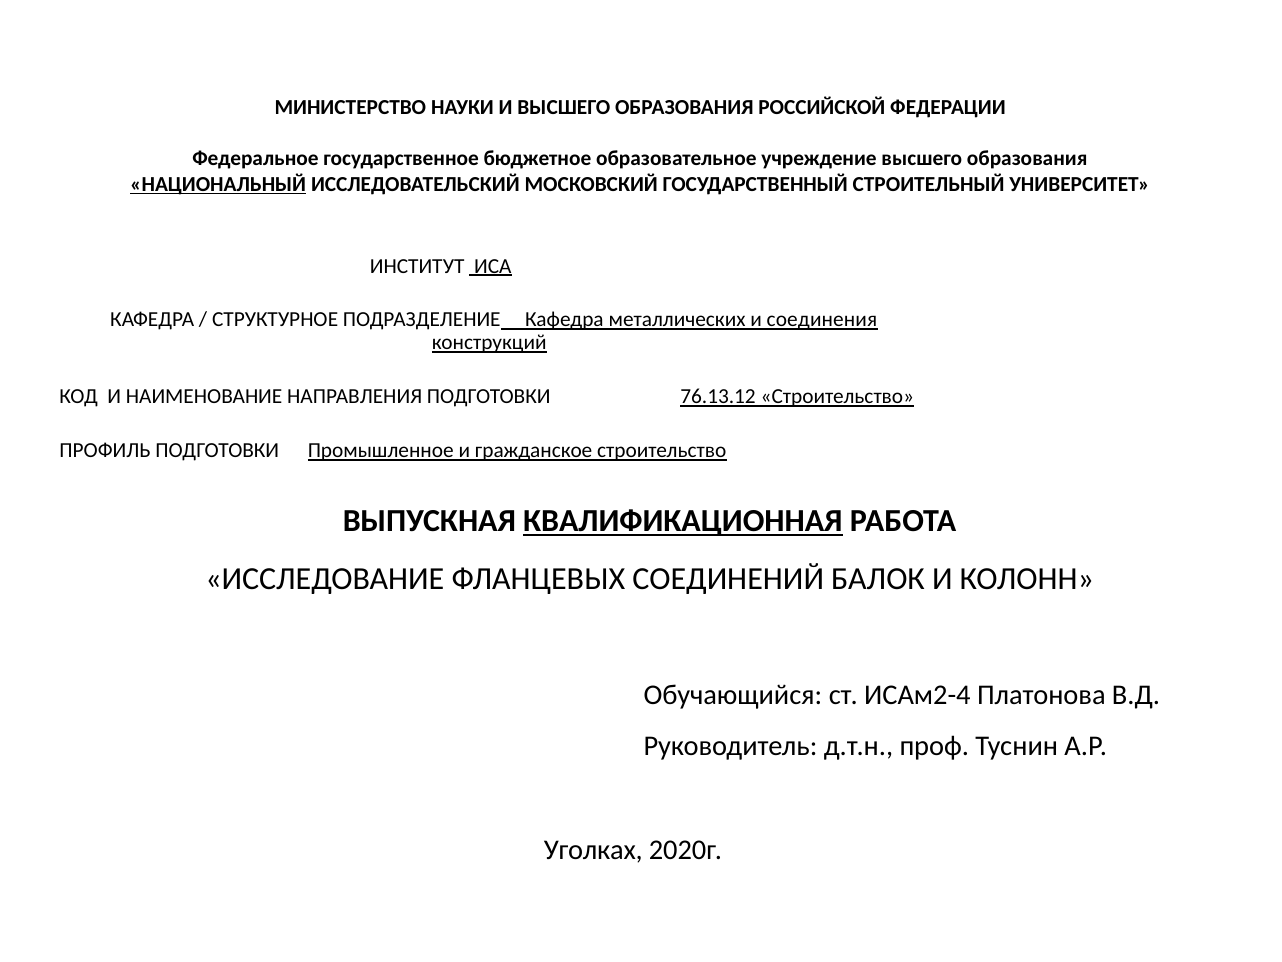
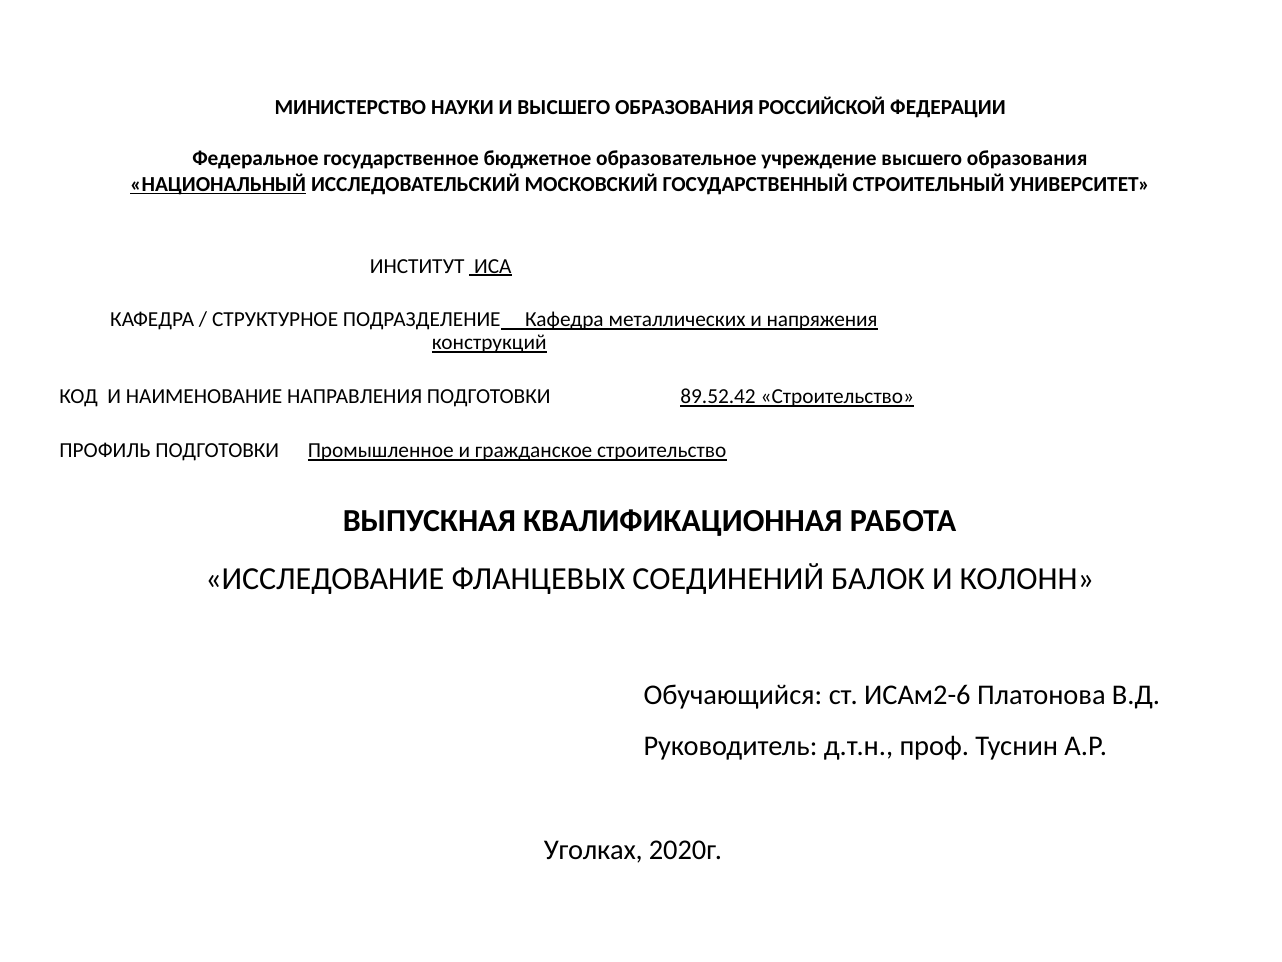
соединения: соединения -> напряжения
76.13.12: 76.13.12 -> 89.52.42
КВАЛИФИКАЦИОННАЯ underline: present -> none
ИСАм2-4: ИСАм2-4 -> ИСАм2-6
